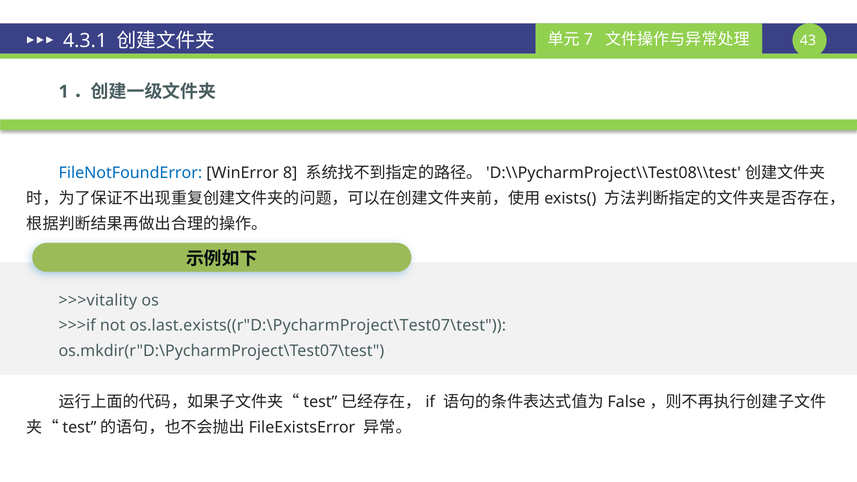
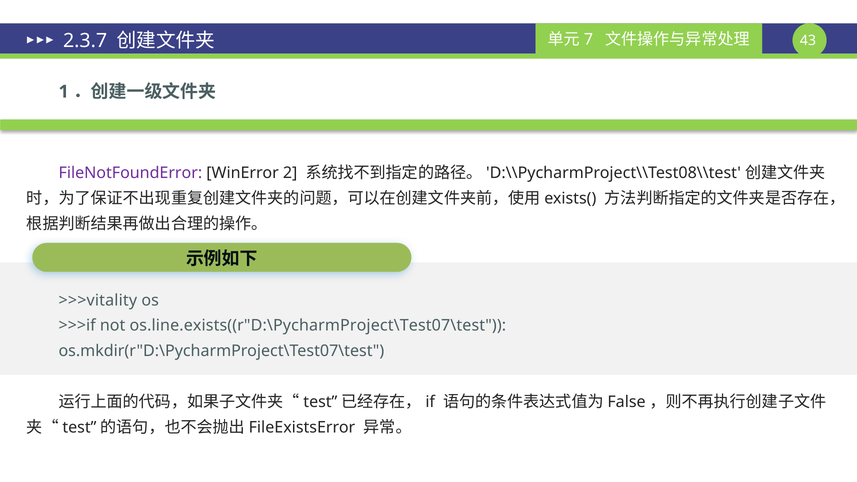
4.3.1: 4.3.1 -> 2.3.7
FileNotFoundError colour: blue -> purple
8: 8 -> 2
os.last.exists((r"D:\PycharmProject\Test07\test: os.last.exists((r"D:\PycharmProject\Test07\test -> os.line.exists((r"D:\PycharmProject\Test07\test
